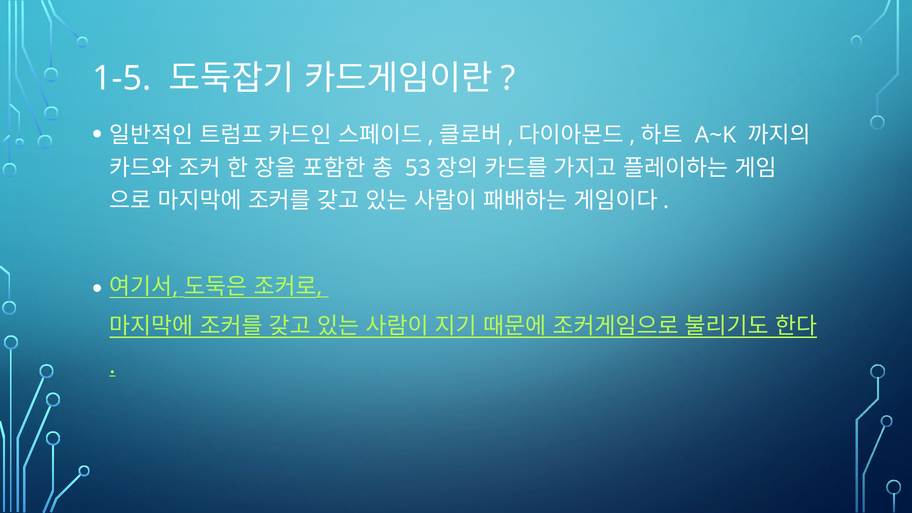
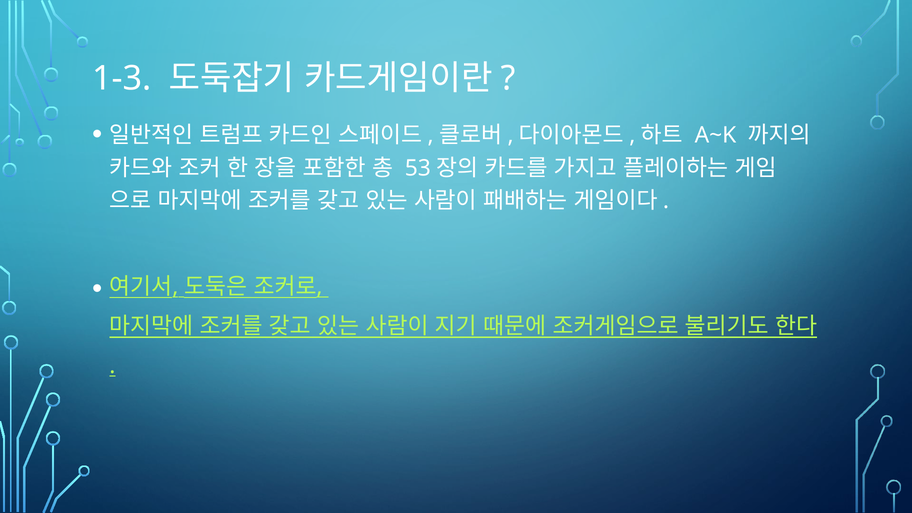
1-5: 1-5 -> 1-3
